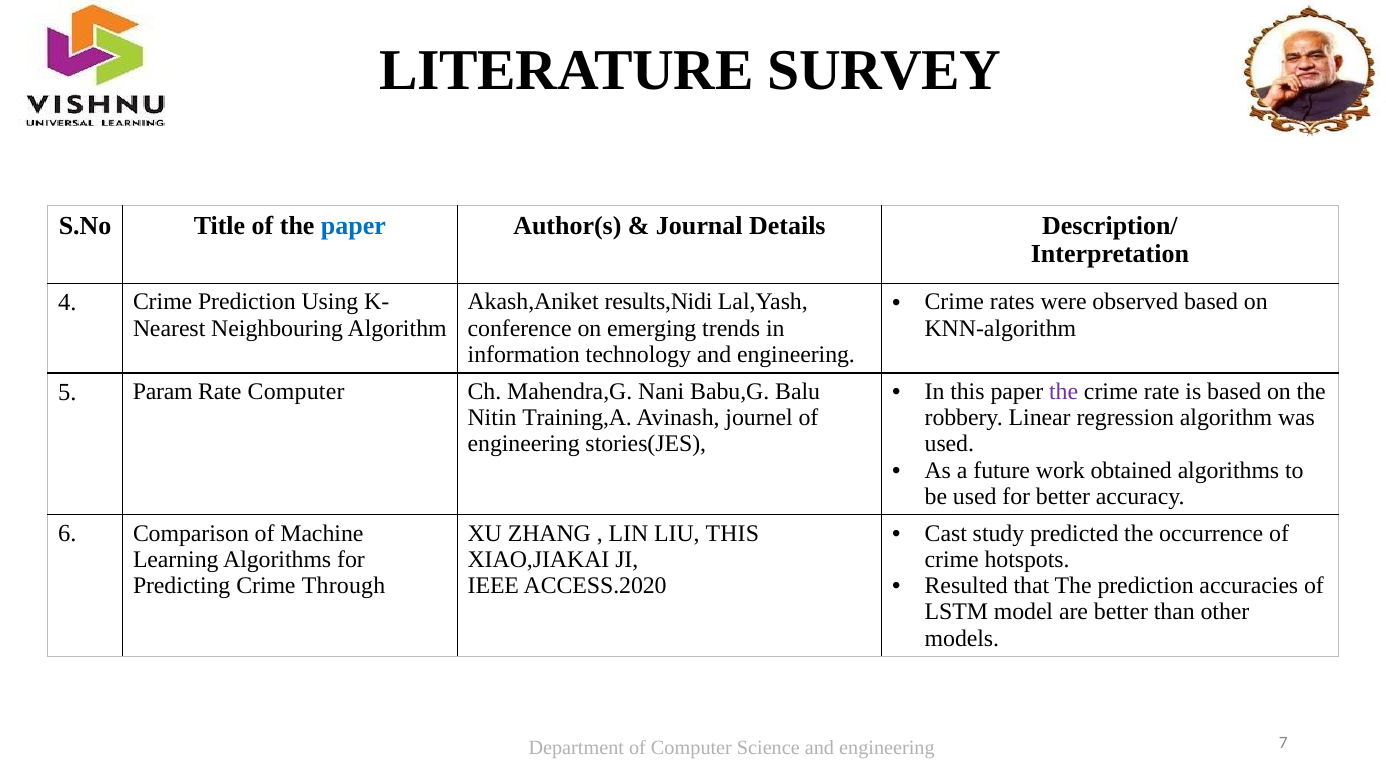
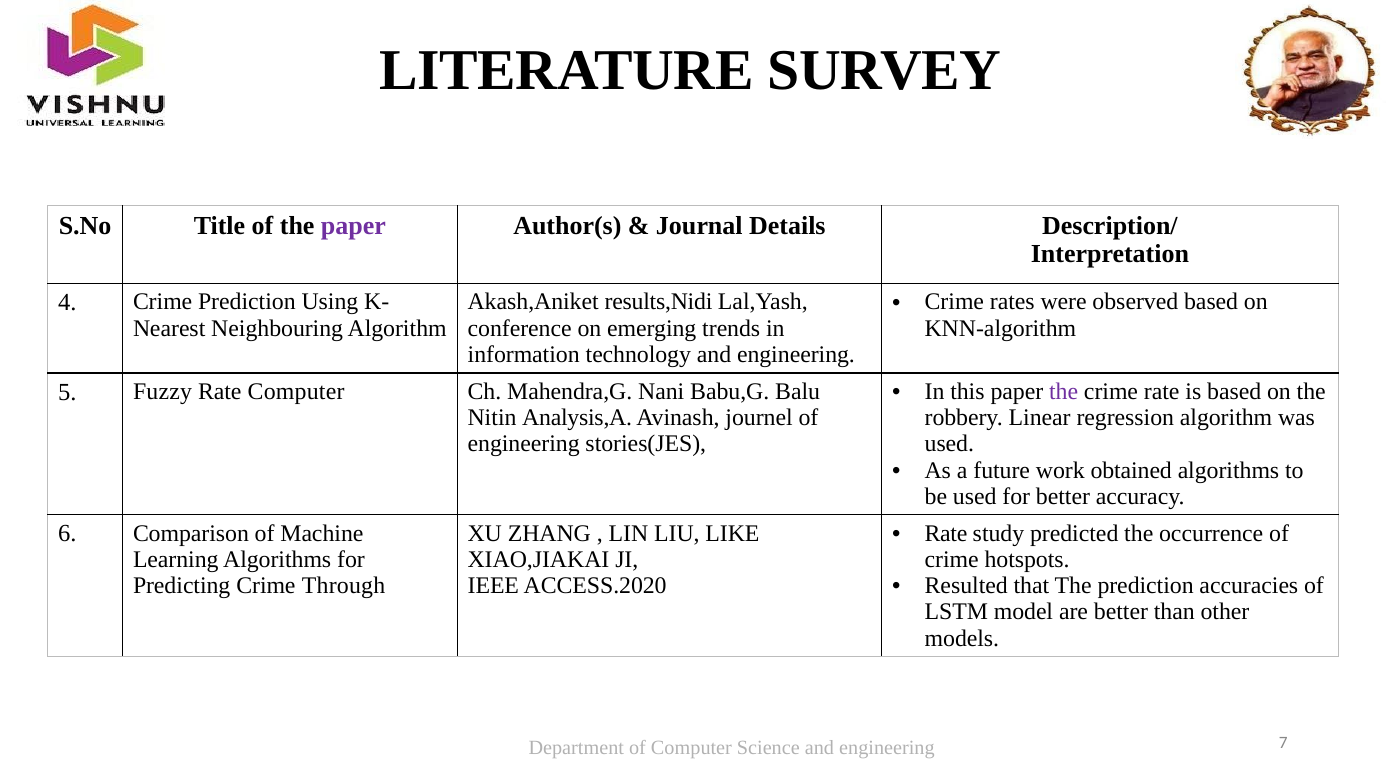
paper at (353, 226) colour: blue -> purple
Param: Param -> Fuzzy
Training,A: Training,A -> Analysis,A
LIU THIS: THIS -> LIKE
Cast at (946, 534): Cast -> Rate
